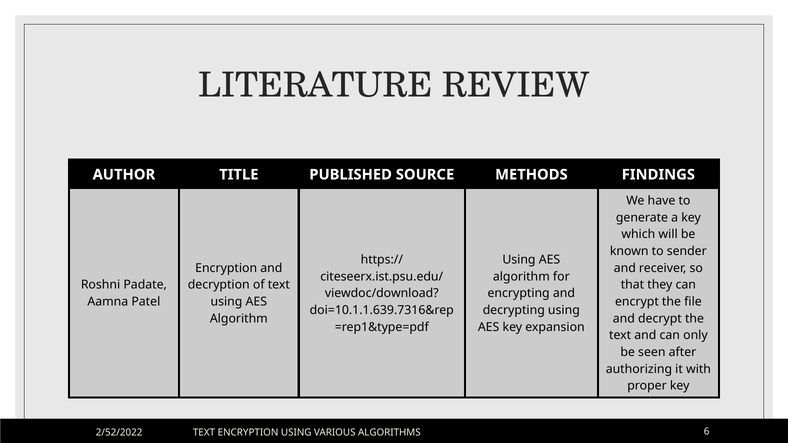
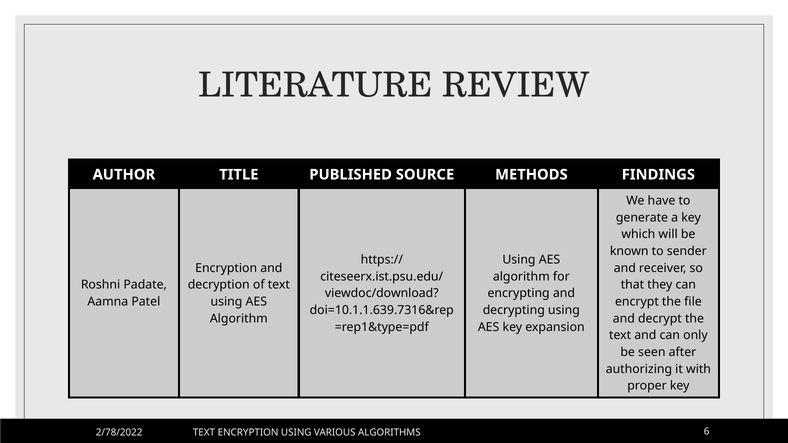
2/52/2022: 2/52/2022 -> 2/78/2022
